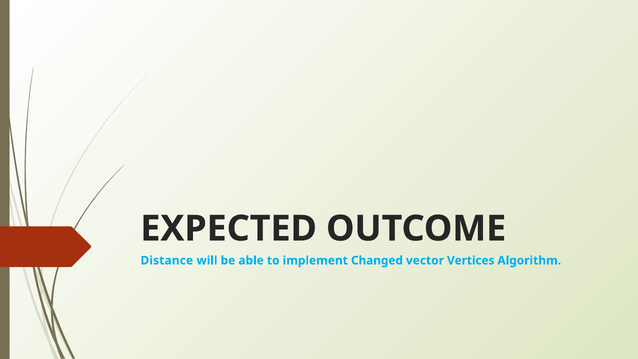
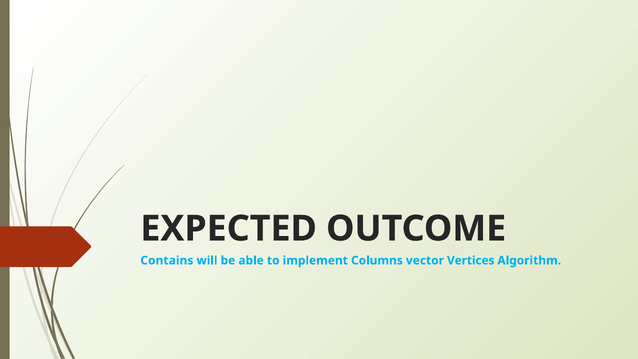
Distance: Distance -> Contains
Changed: Changed -> Columns
